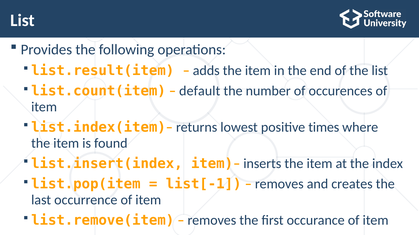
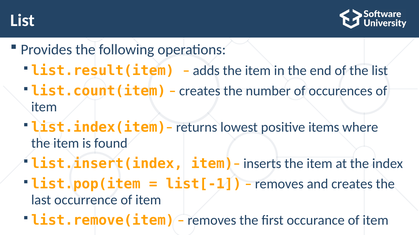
default at (200, 91): default -> creates
times: times -> items
